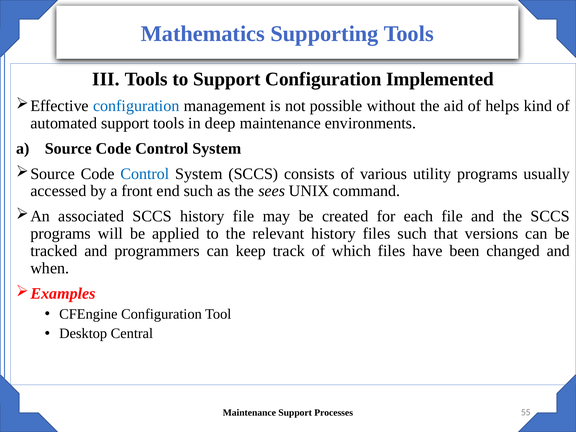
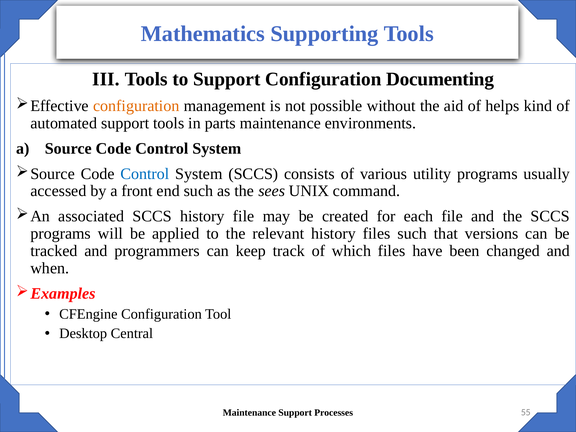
Implemented: Implemented -> Documenting
configuration at (136, 106) colour: blue -> orange
deep: deep -> parts
